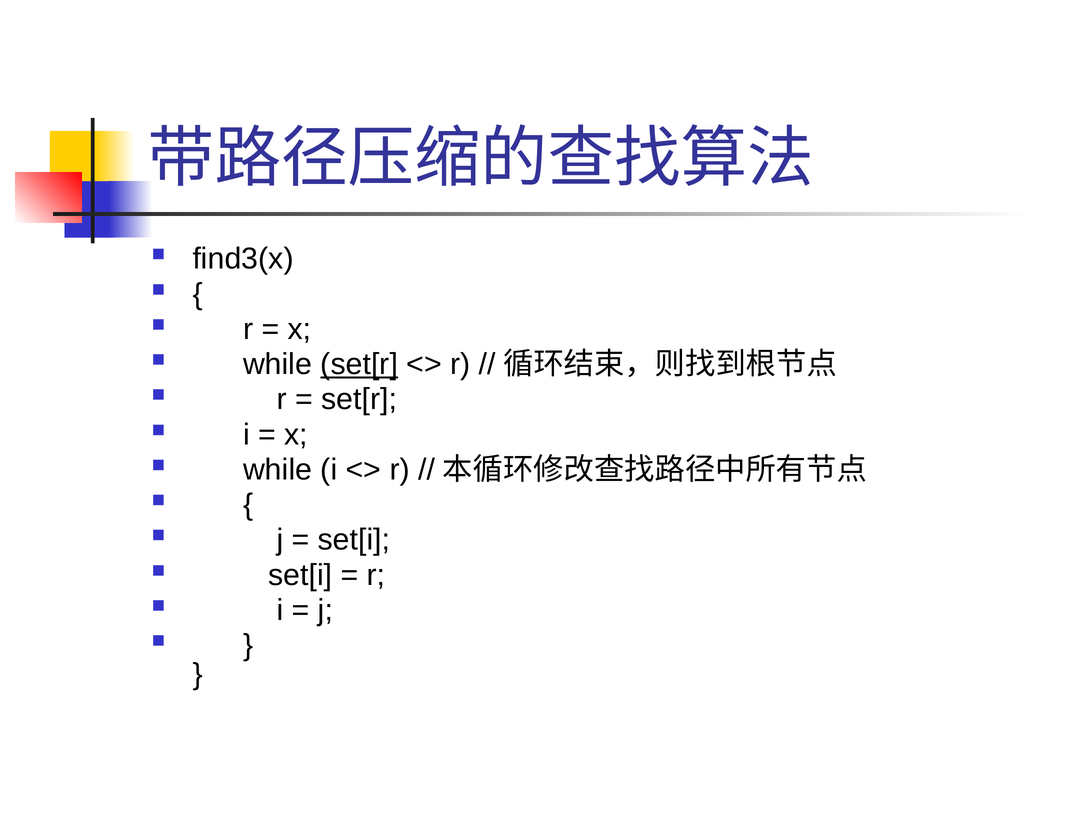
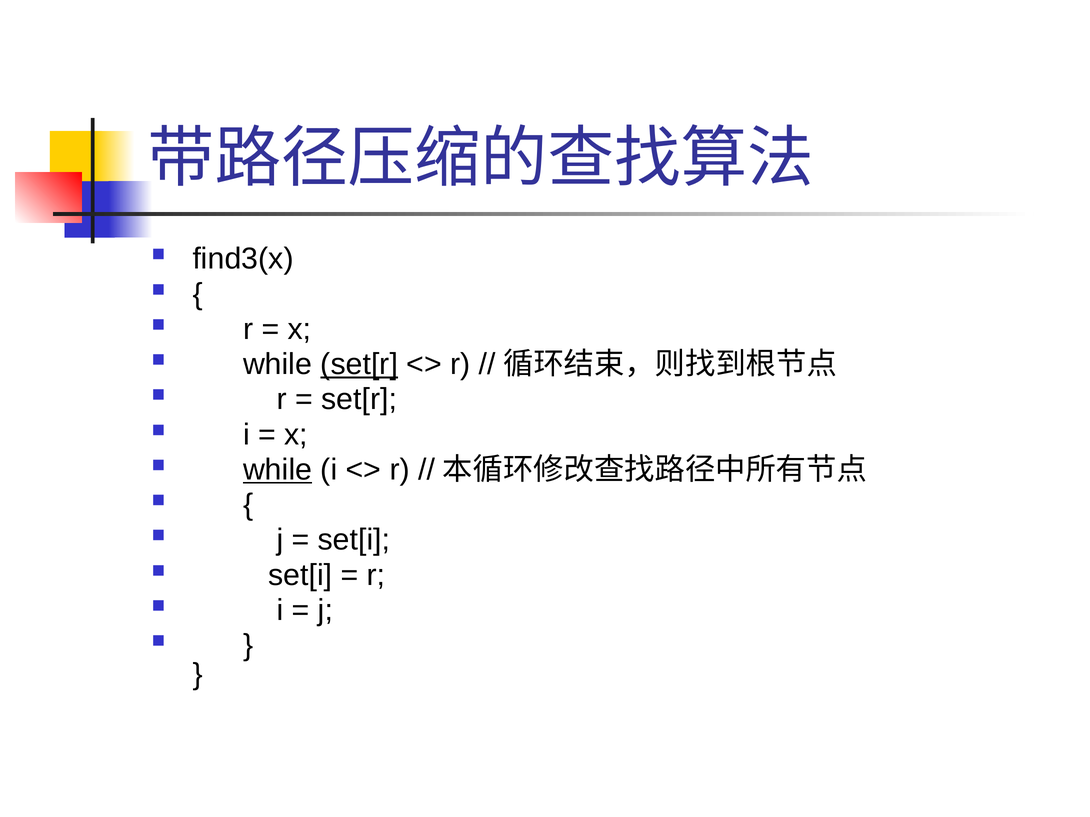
while at (278, 470) underline: none -> present
